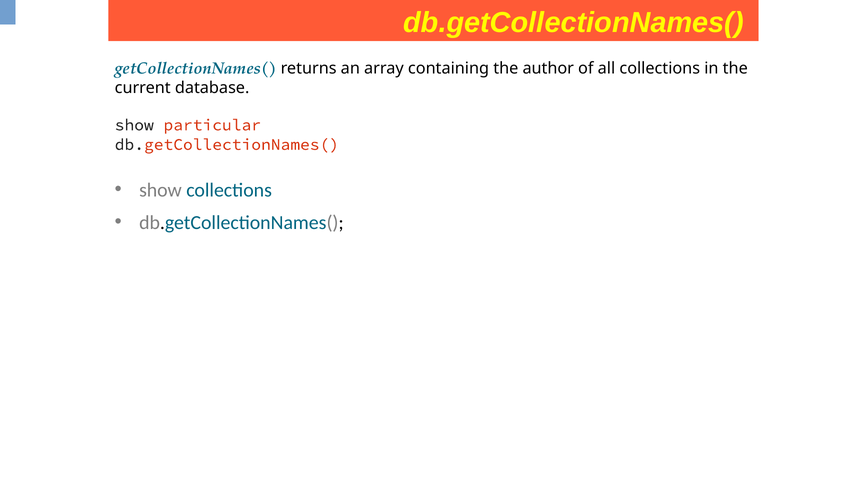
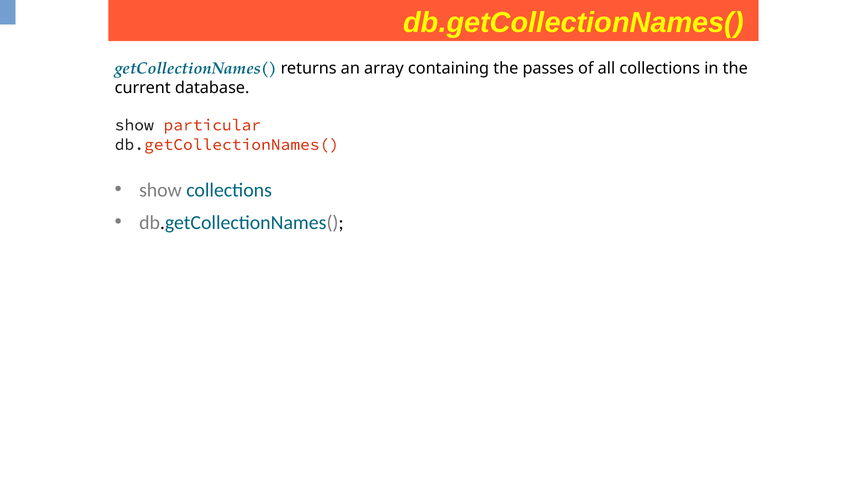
author: author -> passes
